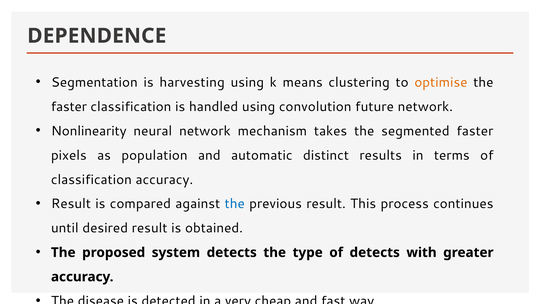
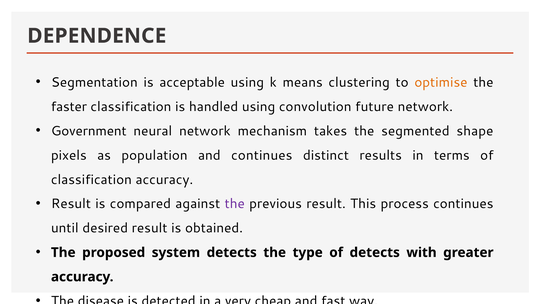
harvesting: harvesting -> acceptable
Nonlinearity: Nonlinearity -> Government
segmented faster: faster -> shape
and automatic: automatic -> continues
the at (235, 204) colour: blue -> purple
